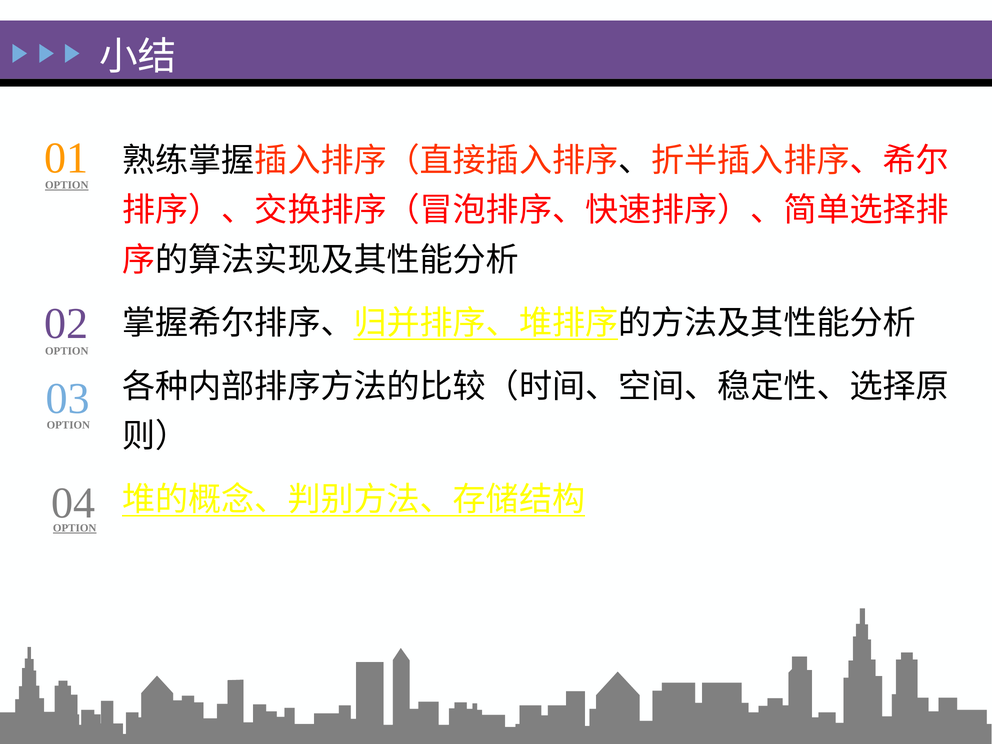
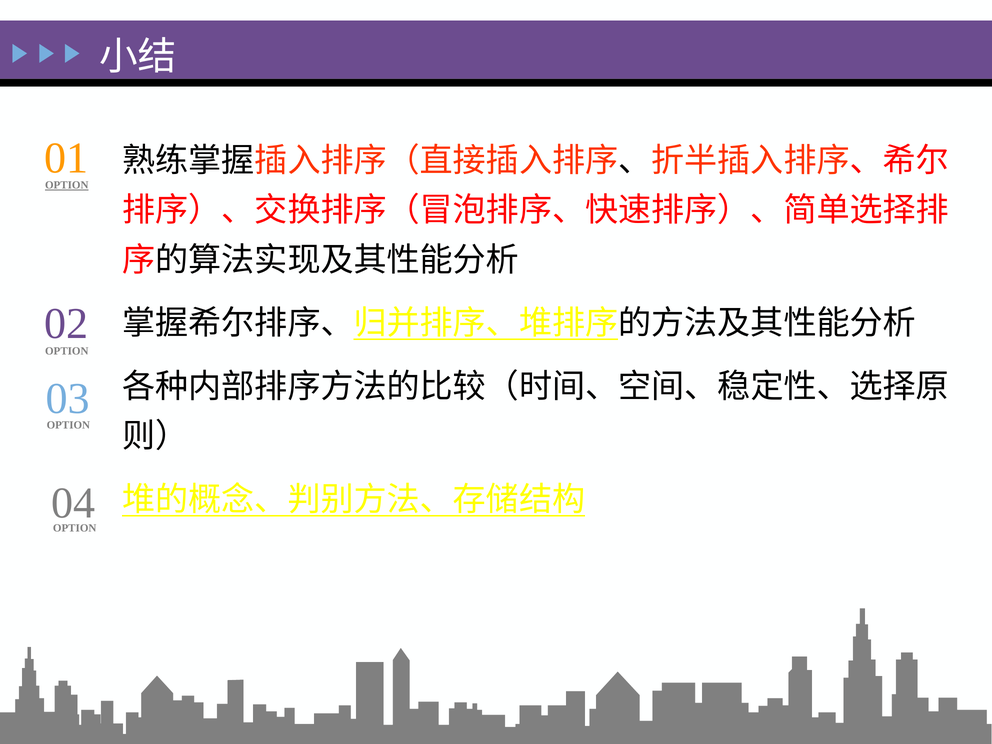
OPTION at (75, 528) underline: present -> none
